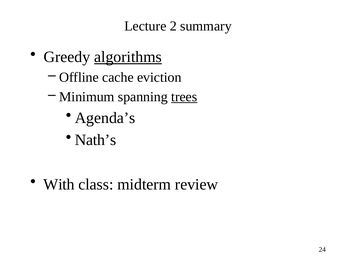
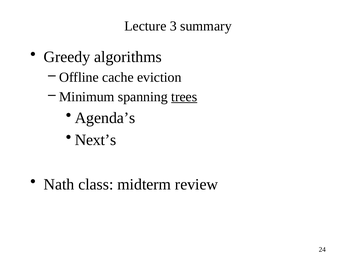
2: 2 -> 3
algorithms underline: present -> none
Nath’s: Nath’s -> Next’s
With: With -> Nath
